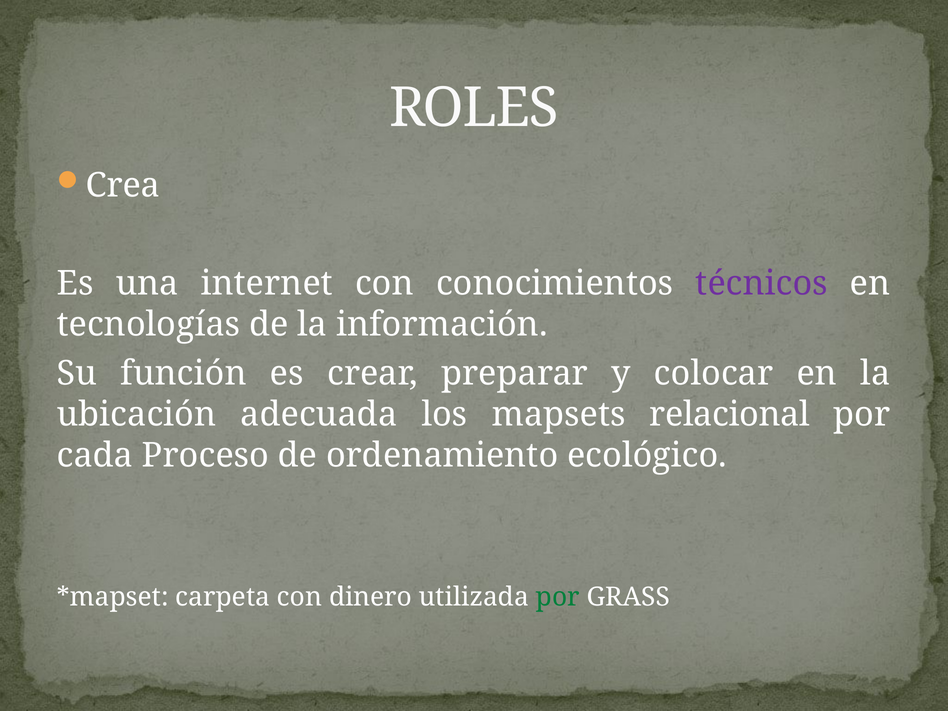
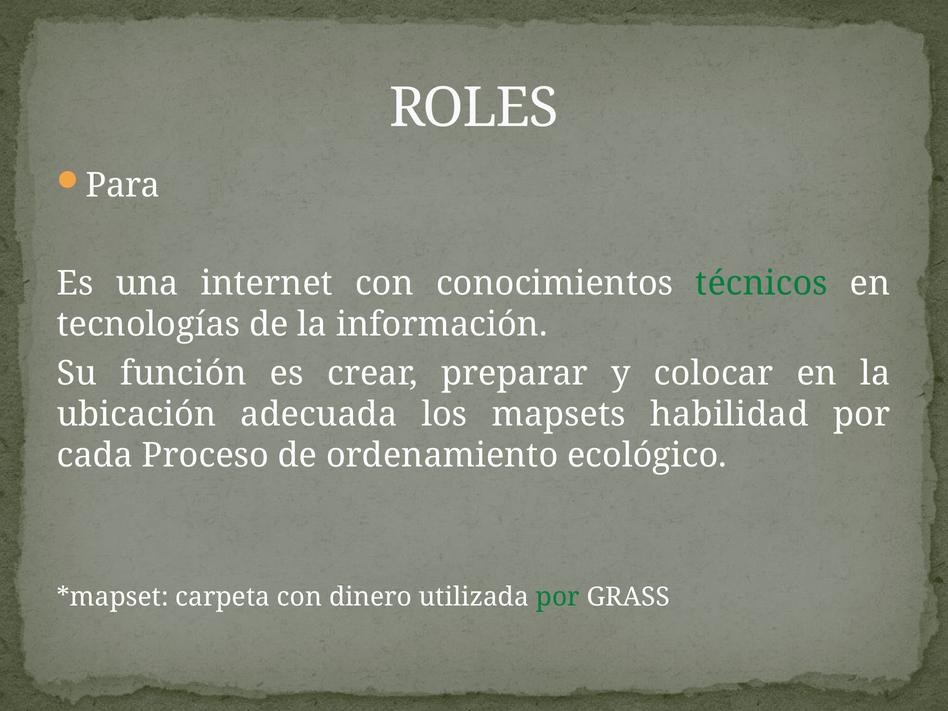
Crea: Crea -> Para
técnicos colour: purple -> green
relacional: relacional -> habilidad
